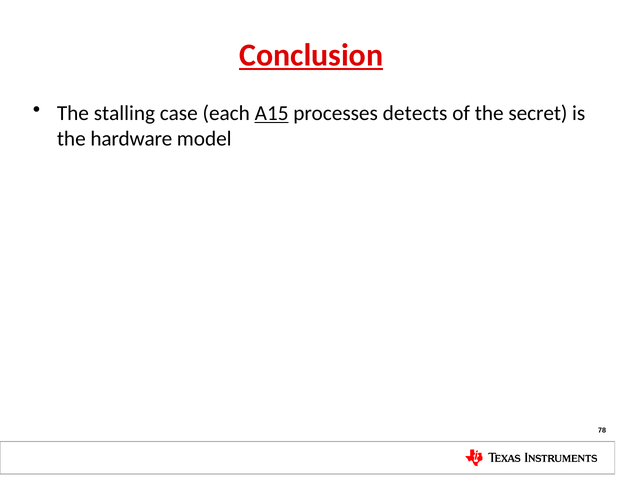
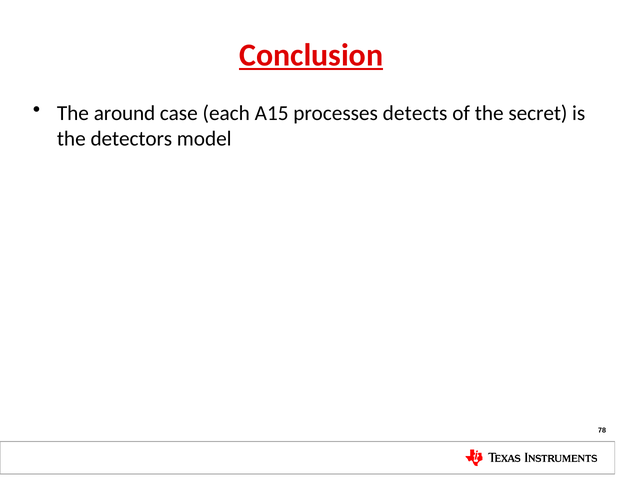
stalling: stalling -> around
A15 underline: present -> none
hardware: hardware -> detectors
